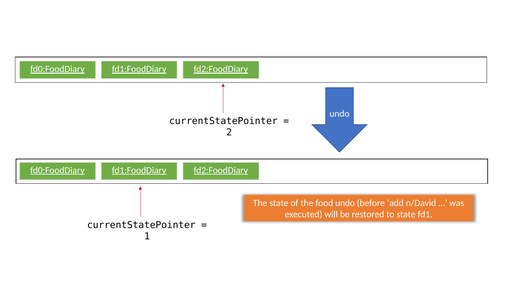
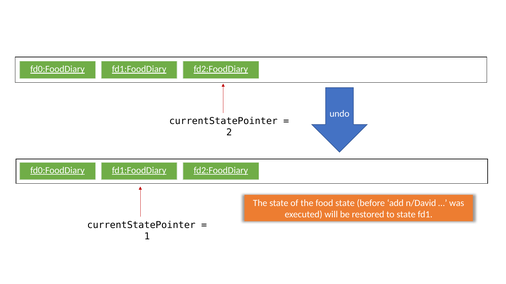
food undo: undo -> state
